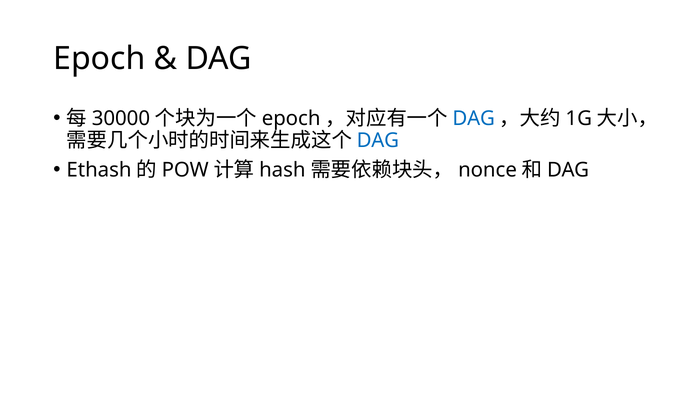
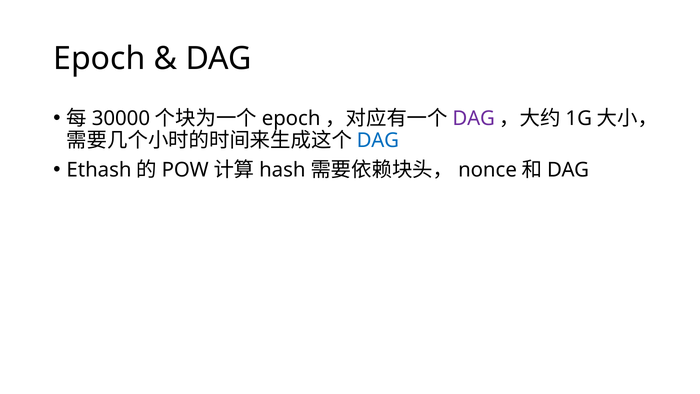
DAG at (474, 118) colour: blue -> purple
